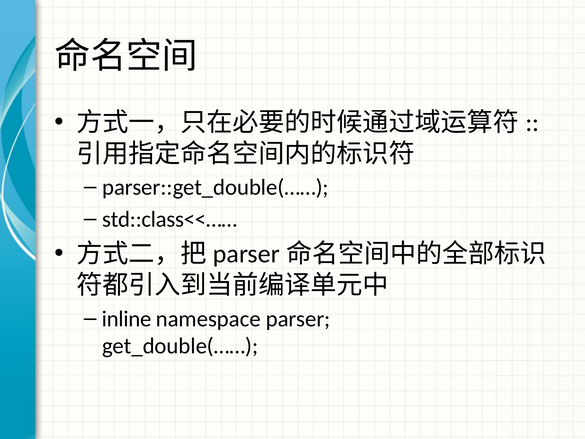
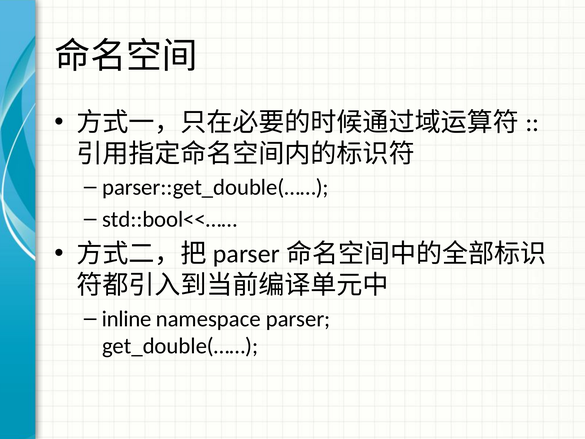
std::class<<……: std::class<<…… -> std::bool<<……
